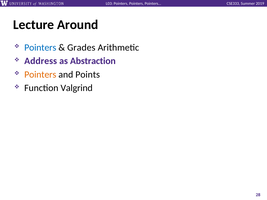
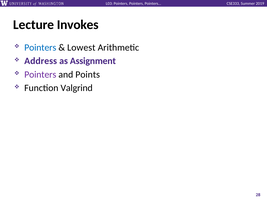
Around: Around -> Invokes
Grades: Grades -> Lowest
Abstraction: Abstraction -> Assignment
Pointers at (40, 75) colour: orange -> purple
